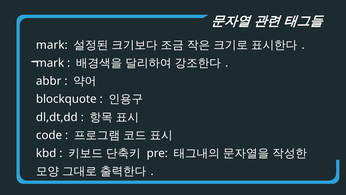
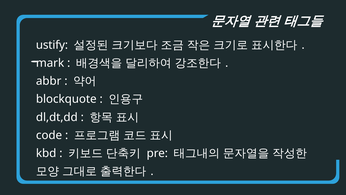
mark at (52, 45): mark -> ustify
